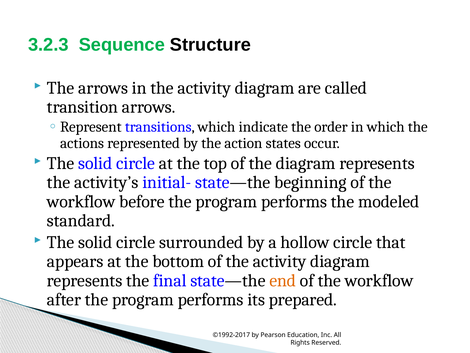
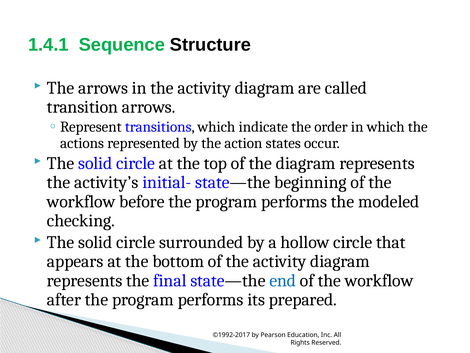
3.2.3: 3.2.3 -> 1.4.1
standard: standard -> checking
end colour: orange -> blue
